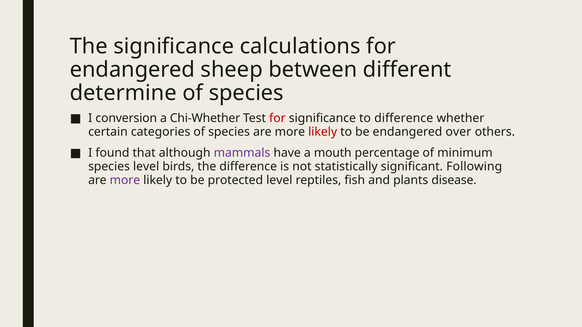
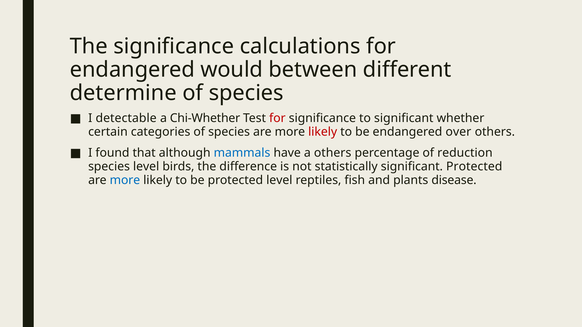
sheep: sheep -> would
conversion: conversion -> detectable
to difference: difference -> significant
mammals colour: purple -> blue
a mouth: mouth -> others
minimum: minimum -> reduction
significant Following: Following -> Protected
more at (125, 180) colour: purple -> blue
